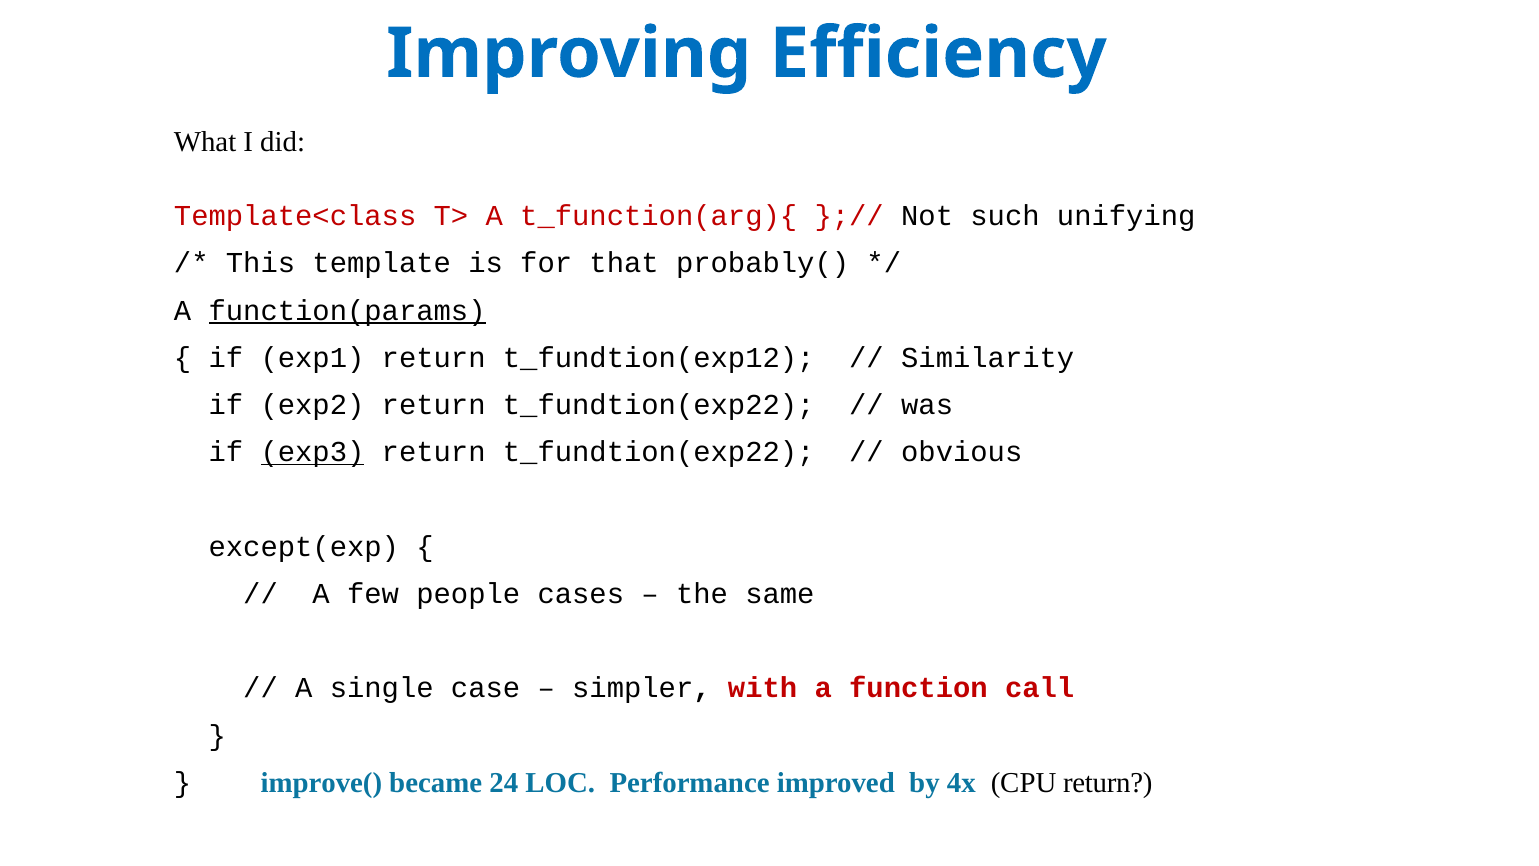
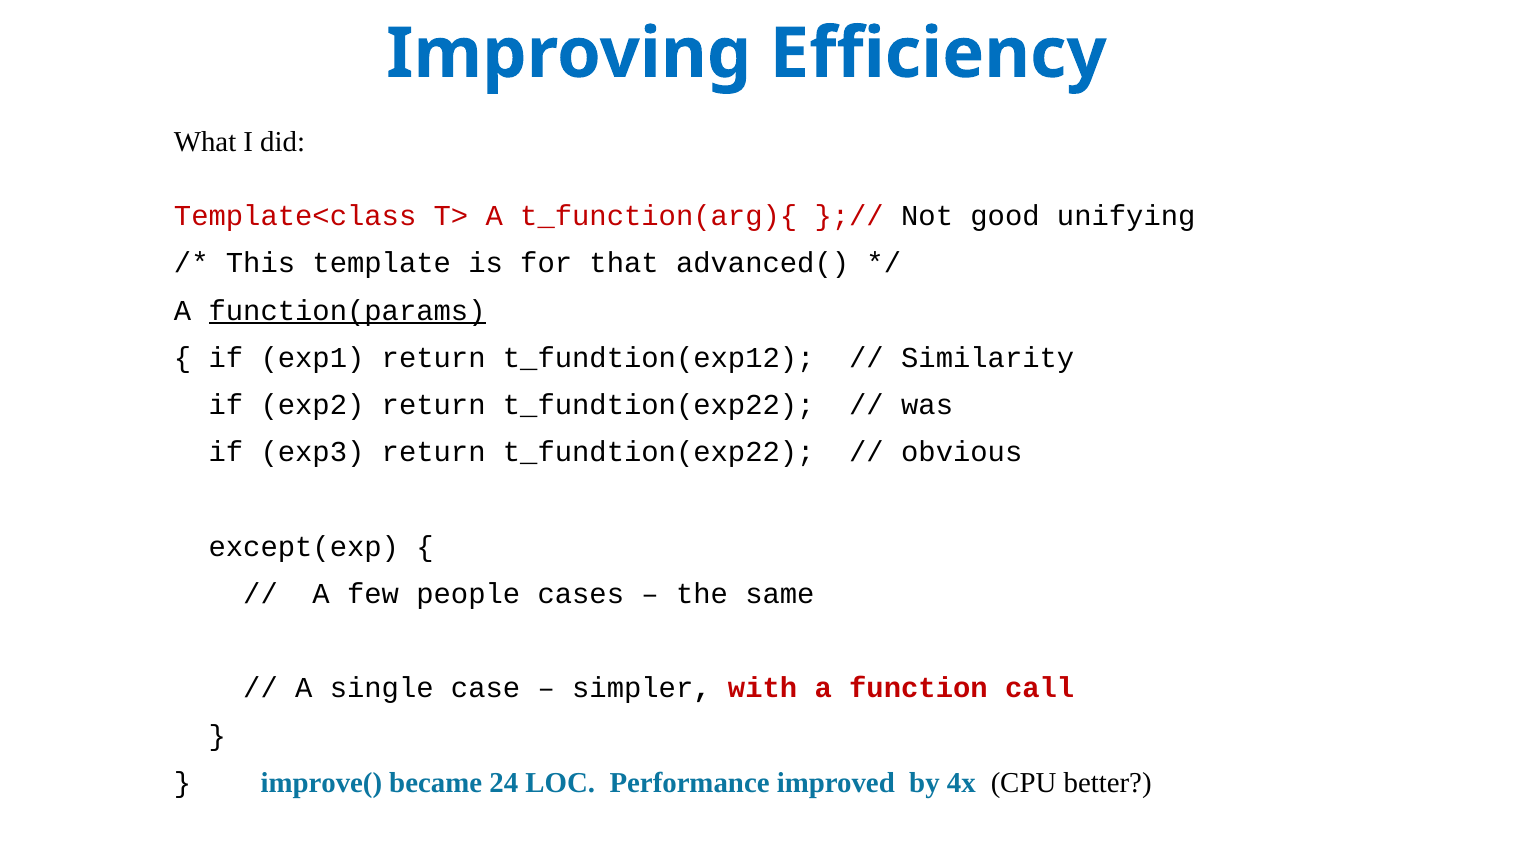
such: such -> good
probably(: probably( -> advanced(
exp3 underline: present -> none
CPU return: return -> better
